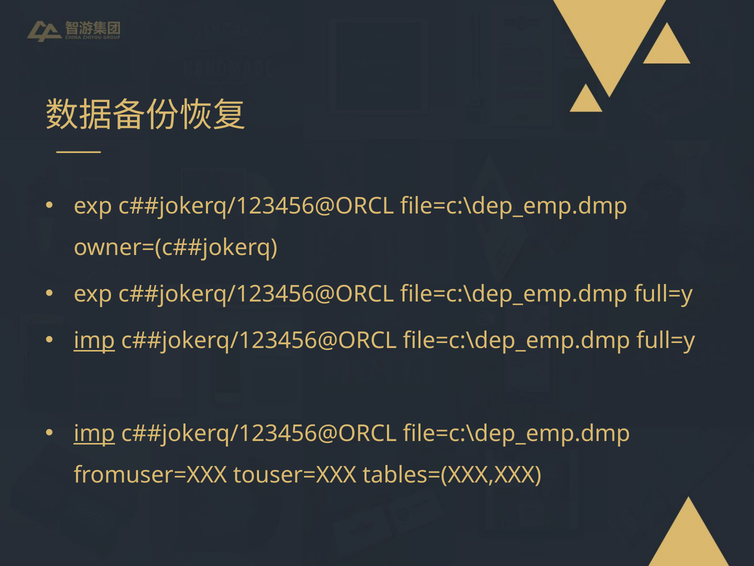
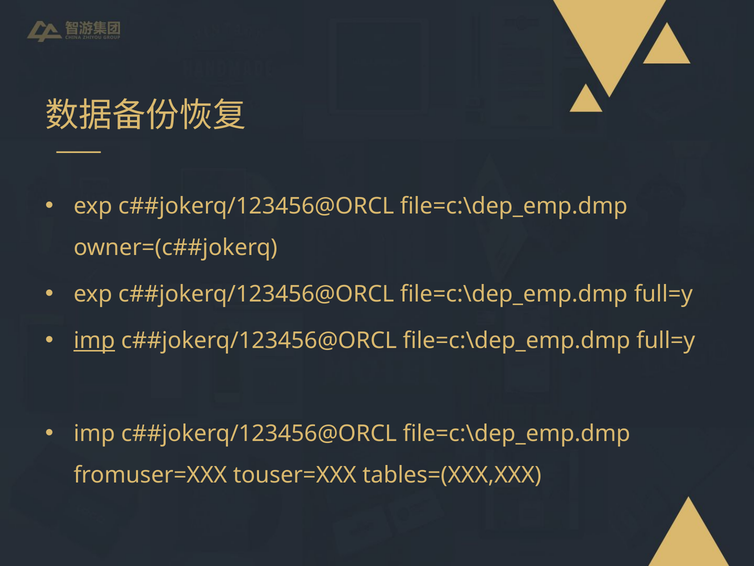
imp at (94, 433) underline: present -> none
